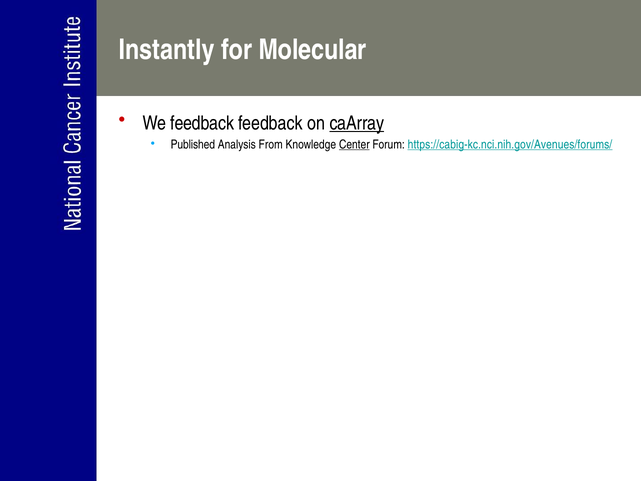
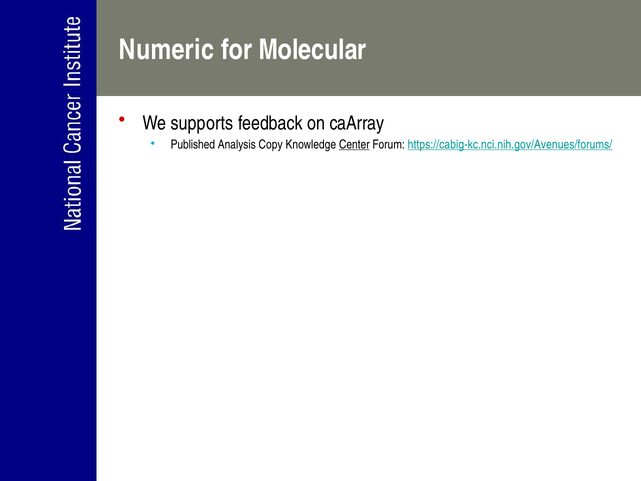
Instantly: Instantly -> Numeric
We feedback: feedback -> supports
caArray underline: present -> none
From: From -> Copy
